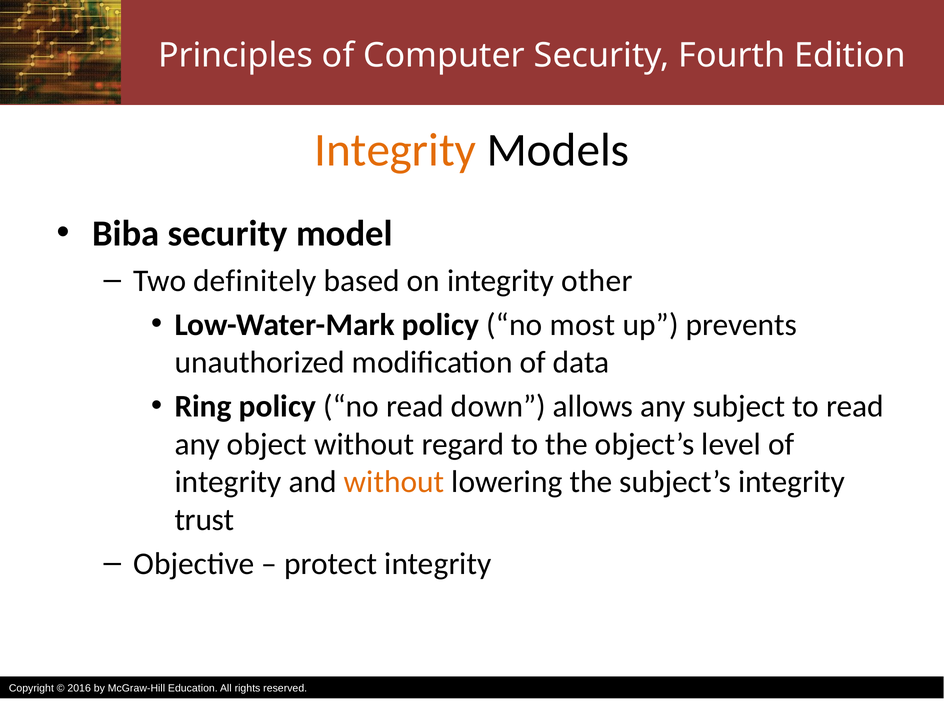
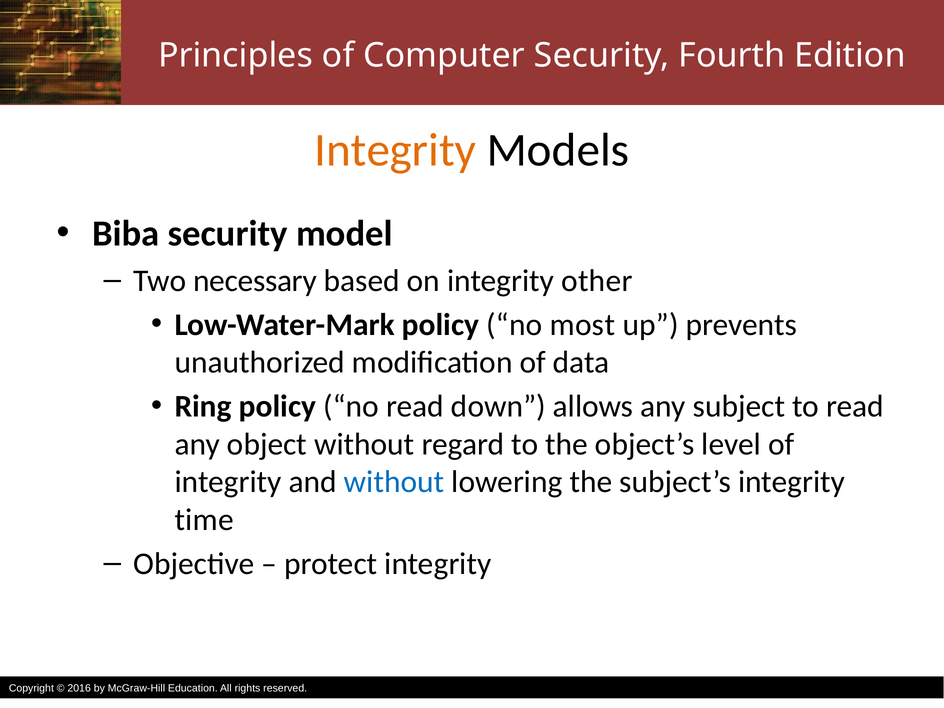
definitely: definitely -> necessary
without at (394, 482) colour: orange -> blue
trust: trust -> time
